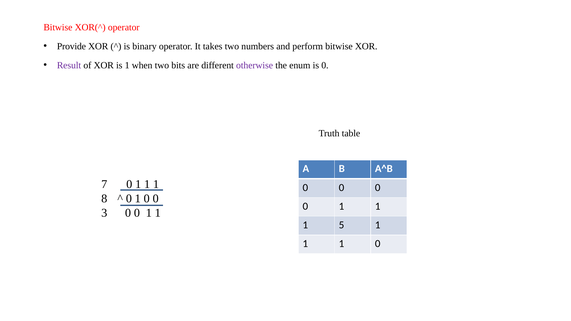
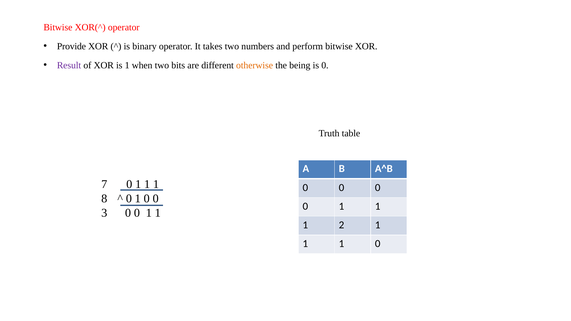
otherwise colour: purple -> orange
enum: enum -> being
5: 5 -> 2
